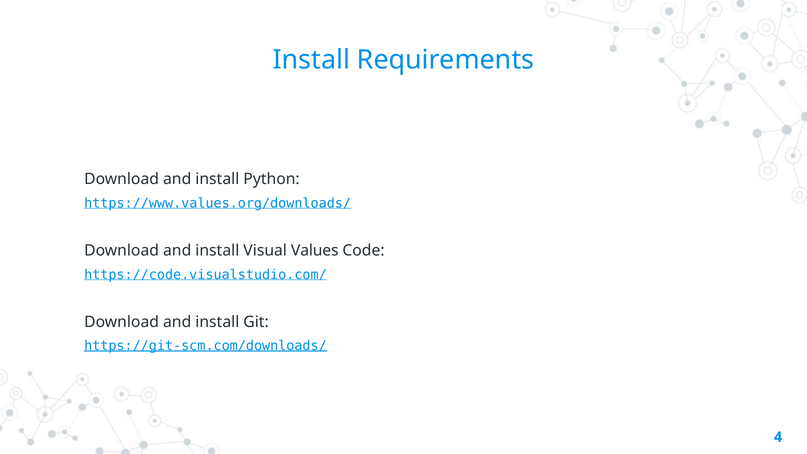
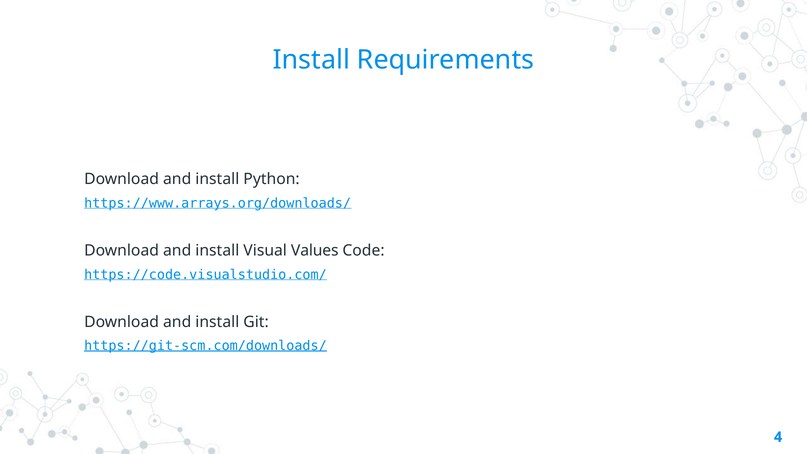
https://www.values.org/downloads/: https://www.values.org/downloads/ -> https://www.arrays.org/downloads/
